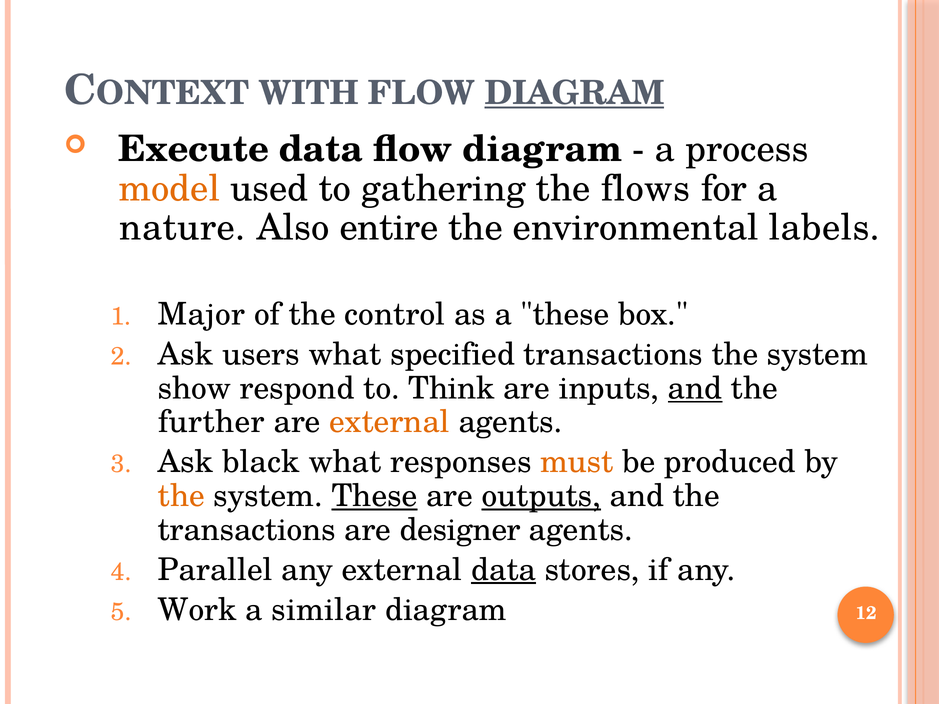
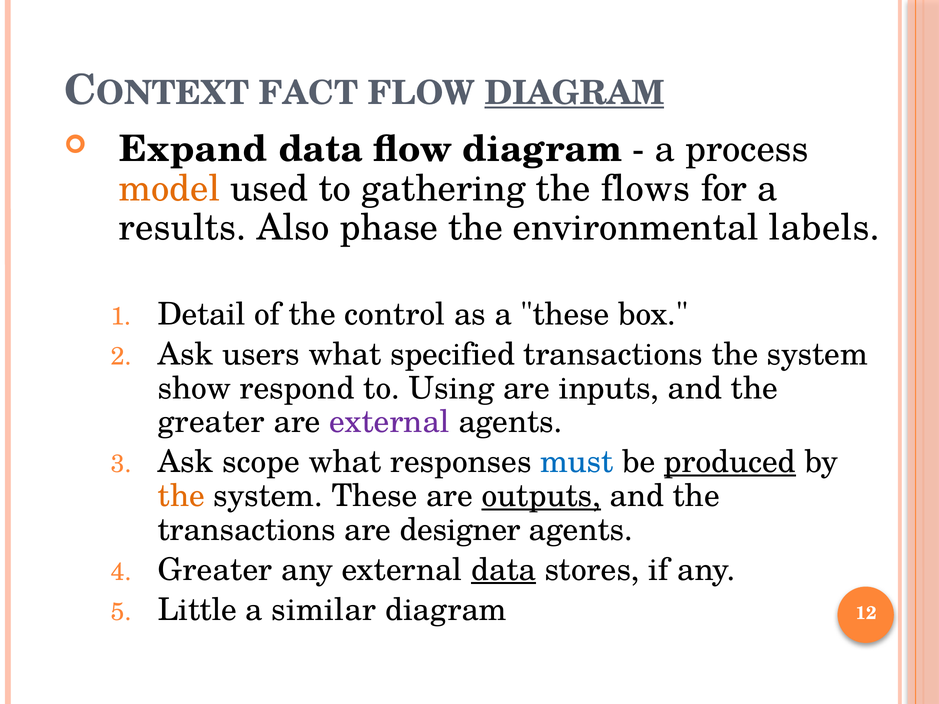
WITH: WITH -> FACT
Execute: Execute -> Expand
nature: nature -> results
entire: entire -> phase
Major: Major -> Detail
Think: Think -> Using
and at (695, 388) underline: present -> none
further at (211, 422): further -> greater
external at (390, 422) colour: orange -> purple
black: black -> scope
must colour: orange -> blue
produced underline: none -> present
These at (374, 496) underline: present -> none
Parallel at (215, 570): Parallel -> Greater
Work: Work -> Little
